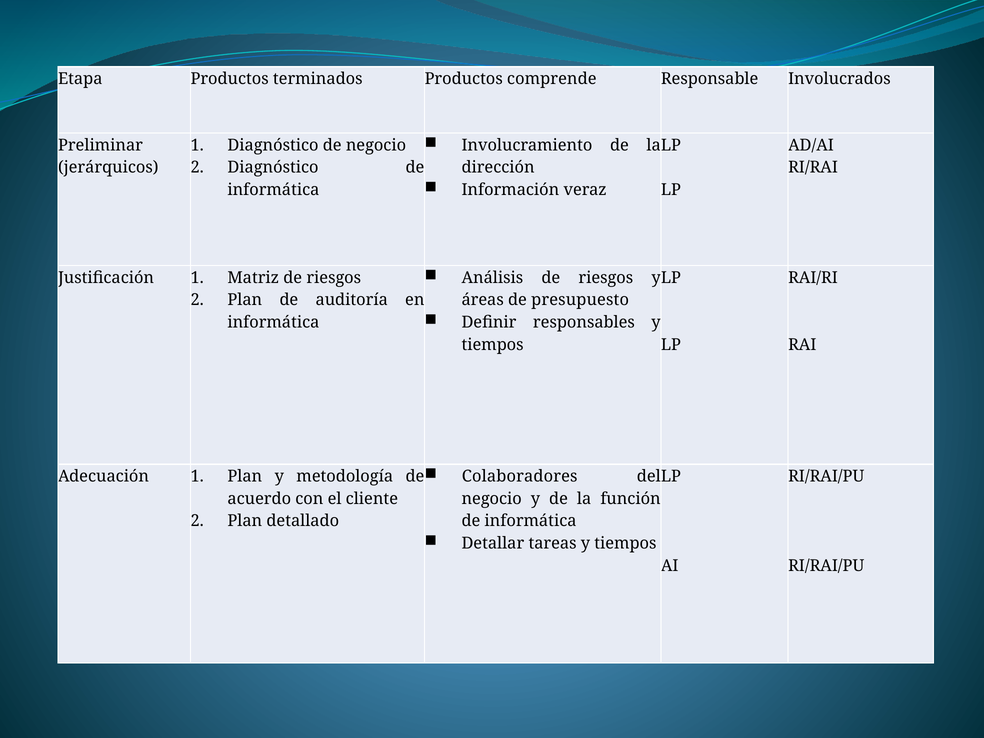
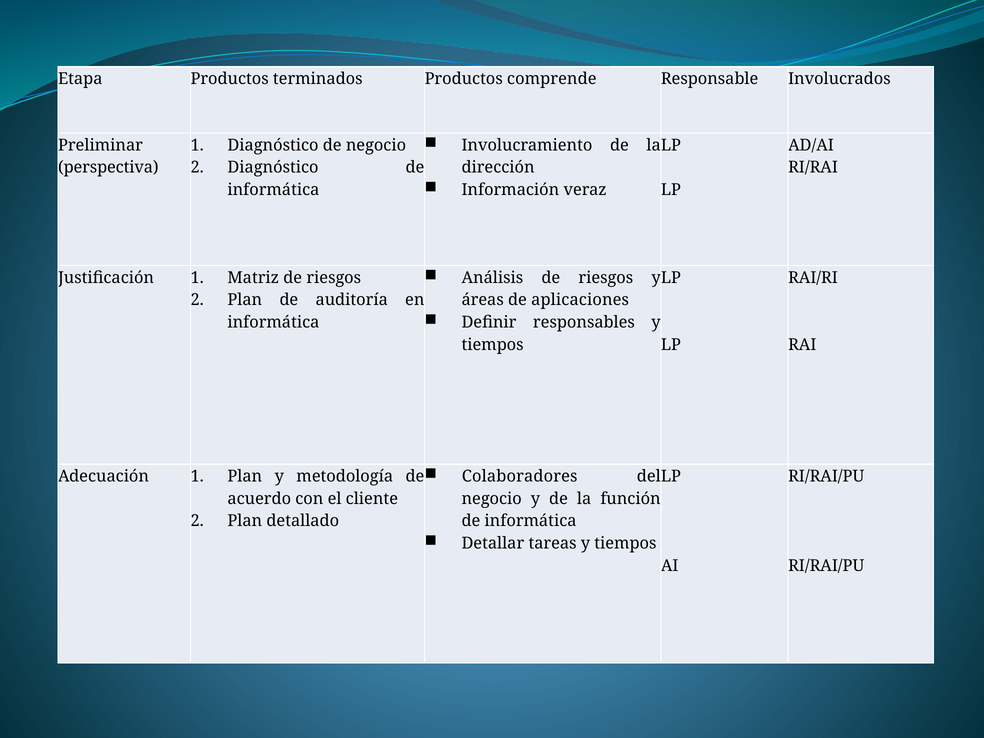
jerárquicos: jerárquicos -> perspectiva
presupuesto: presupuesto -> aplicaciones
